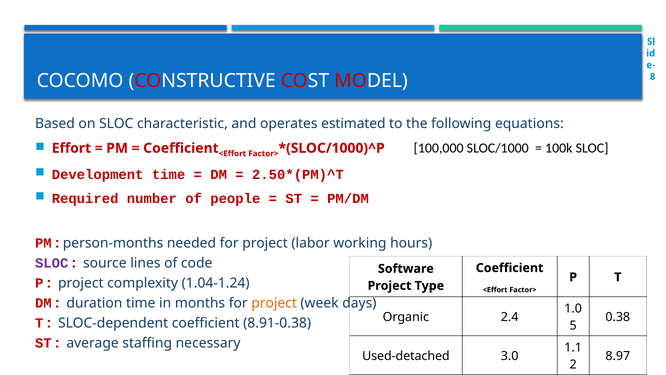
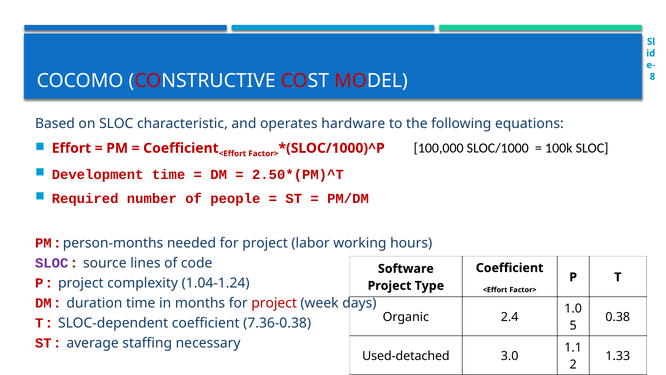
estimated: estimated -> hardware
project at (274, 303) colour: orange -> red
8.91-0.38: 8.91-0.38 -> 7.36-0.38
8.97: 8.97 -> 1.33
